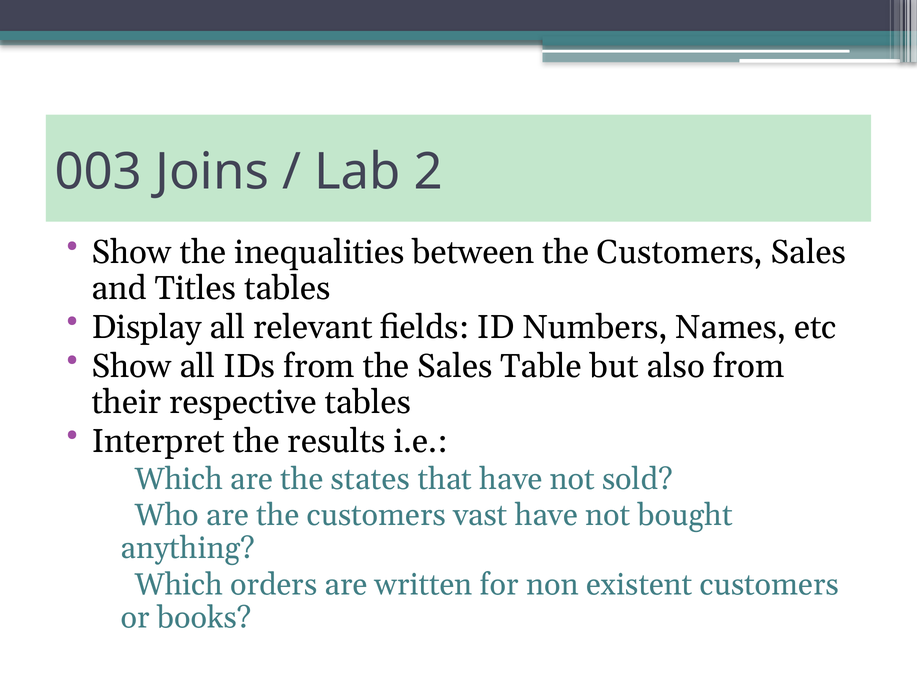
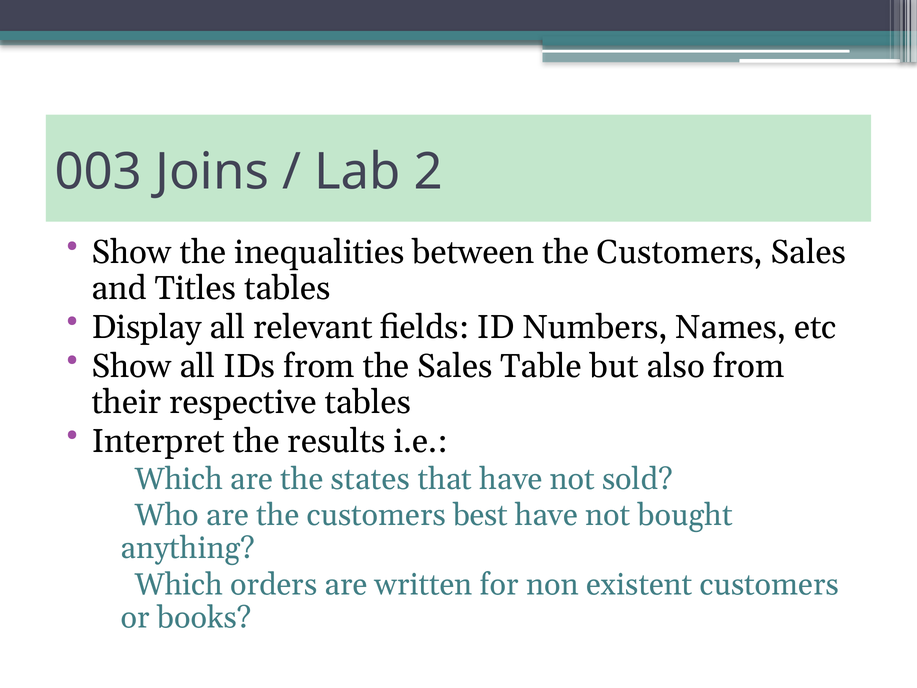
vast: vast -> best
